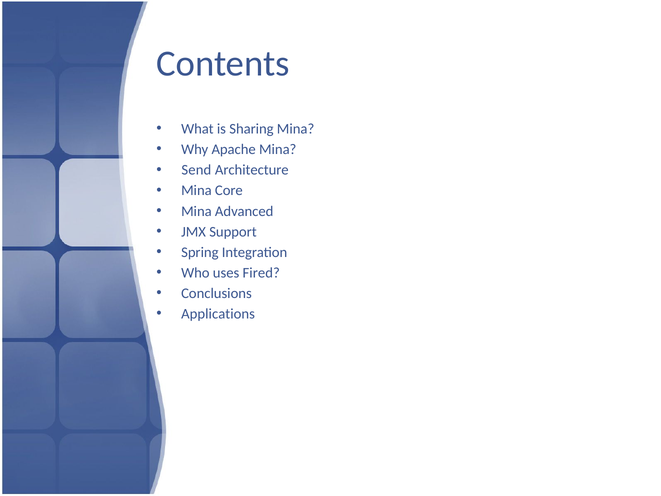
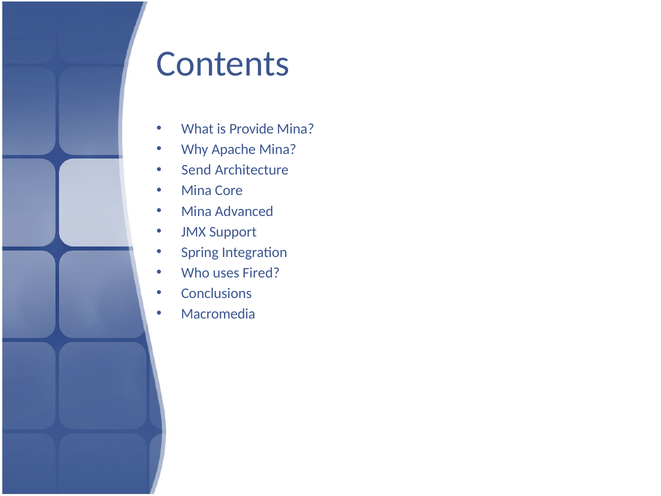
Sharing: Sharing -> Provide
Applications: Applications -> Macromedia
